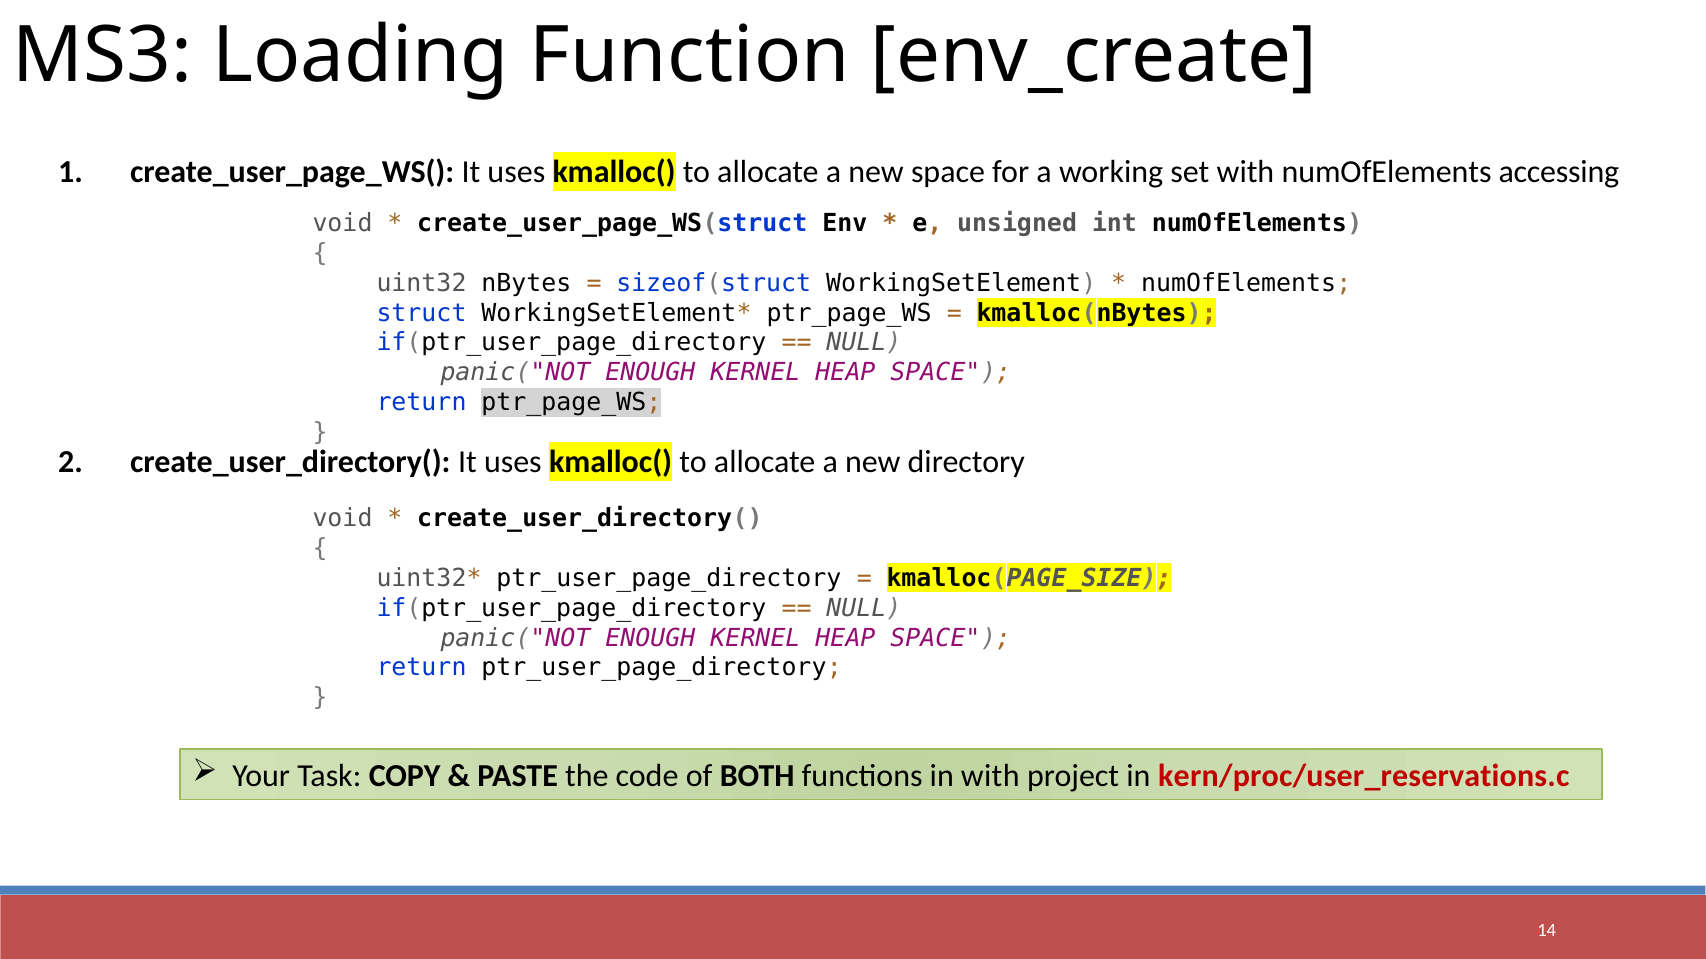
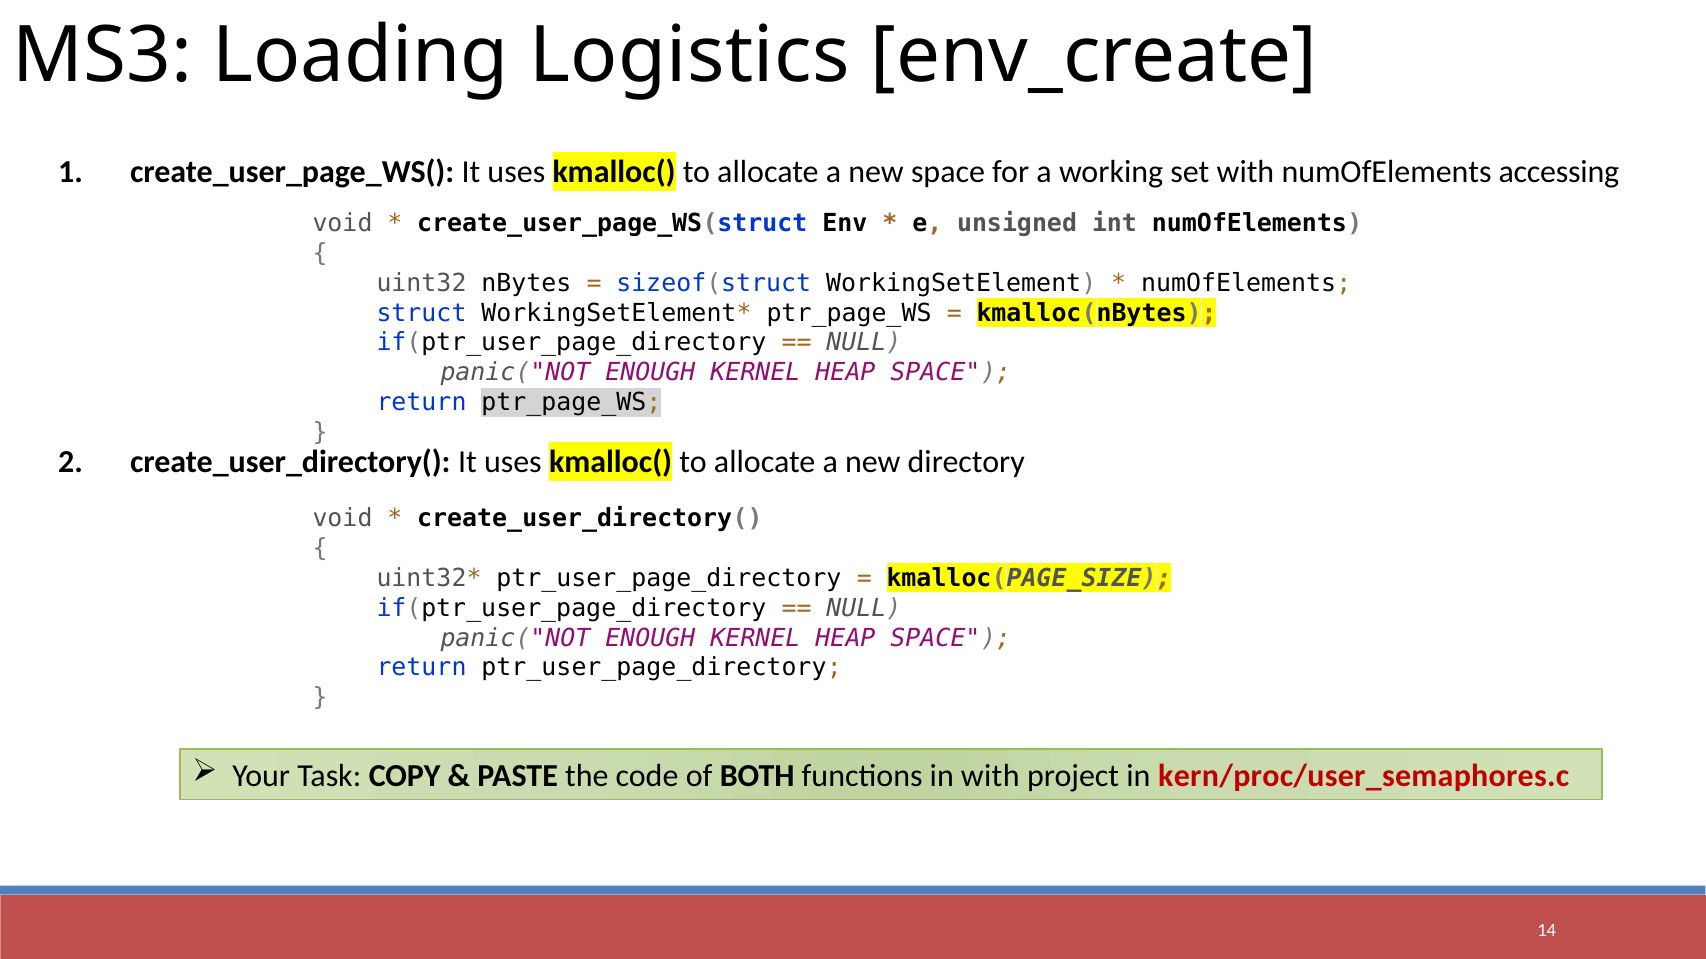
Function: Function -> Logistics
kern/proc/user_reservations.c: kern/proc/user_reservations.c -> kern/proc/user_semaphores.c
